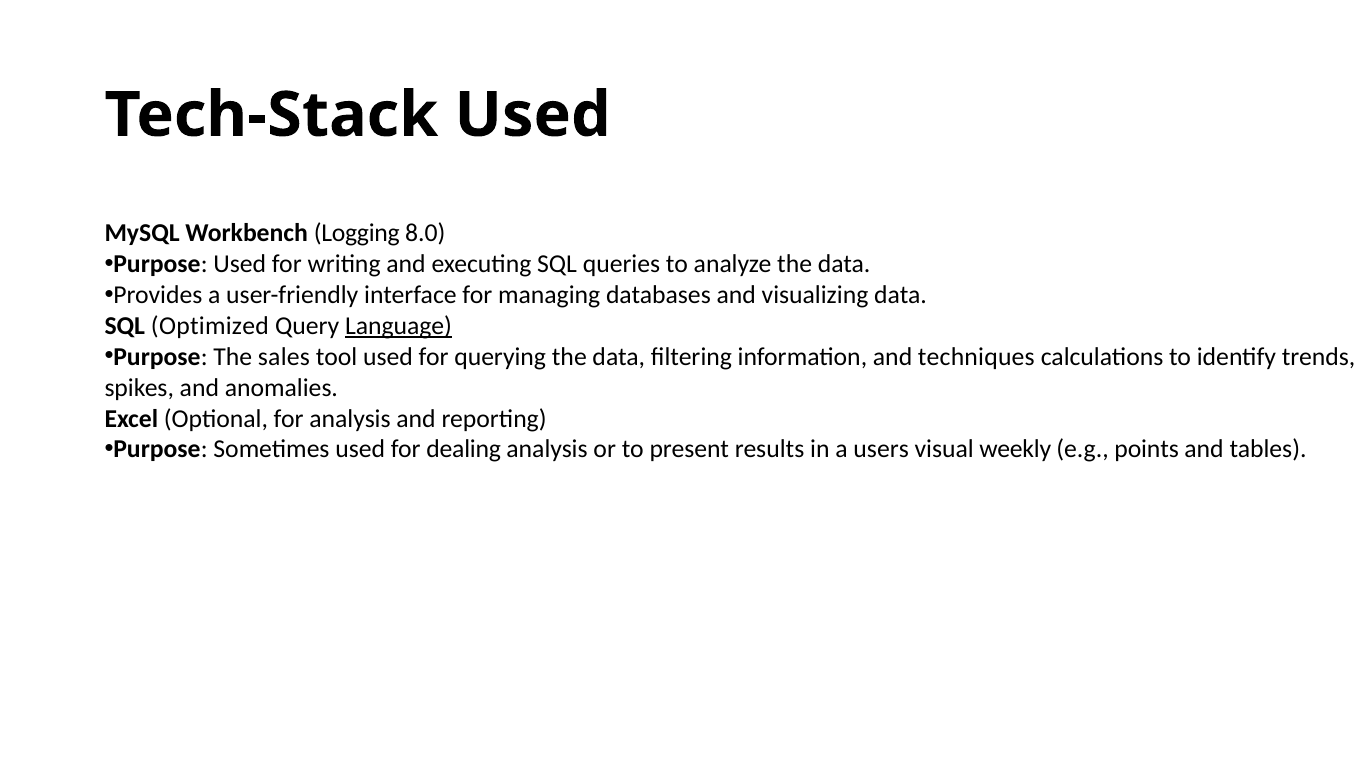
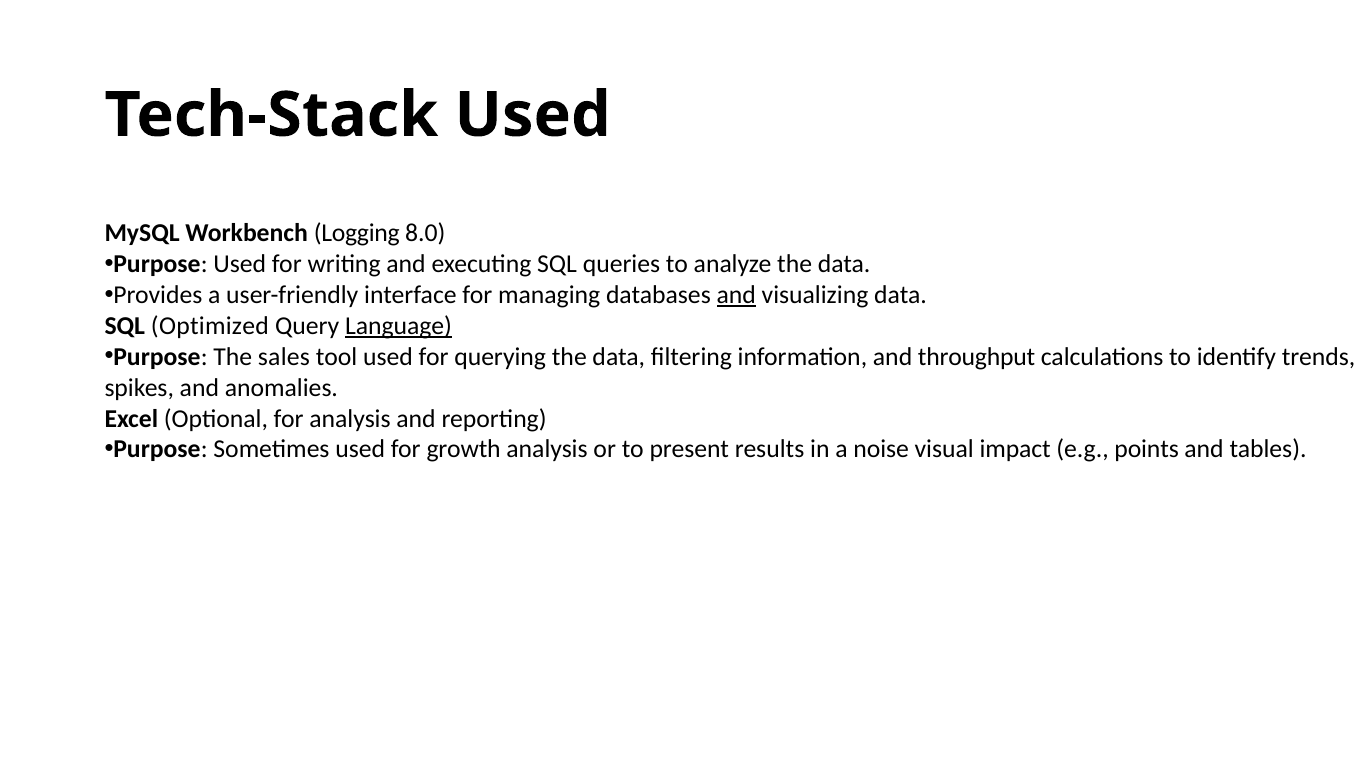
and at (736, 295) underline: none -> present
techniques: techniques -> throughput
dealing: dealing -> growth
users: users -> noise
weekly: weekly -> impact
